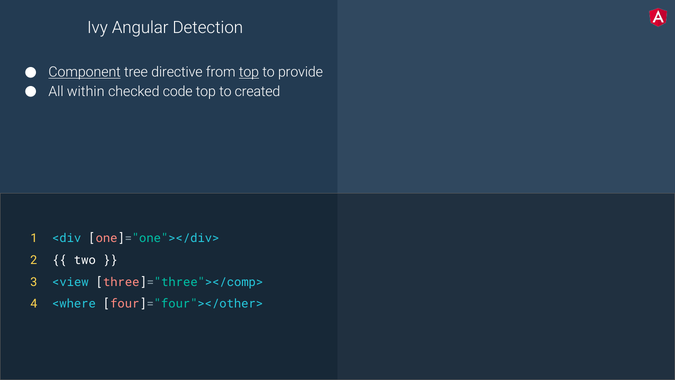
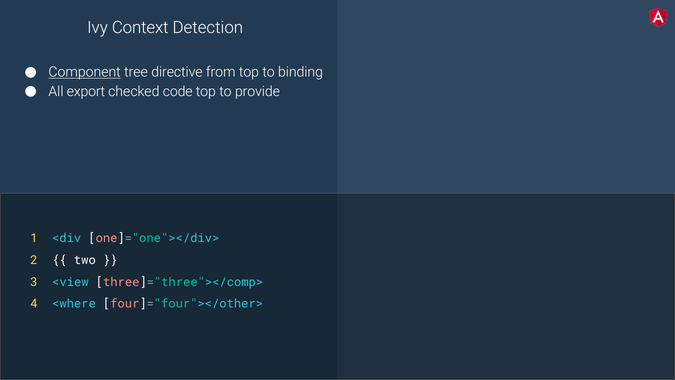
Angular: Angular -> Context
top at (249, 72) underline: present -> none
provide: provide -> binding
within: within -> export
created: created -> provide
